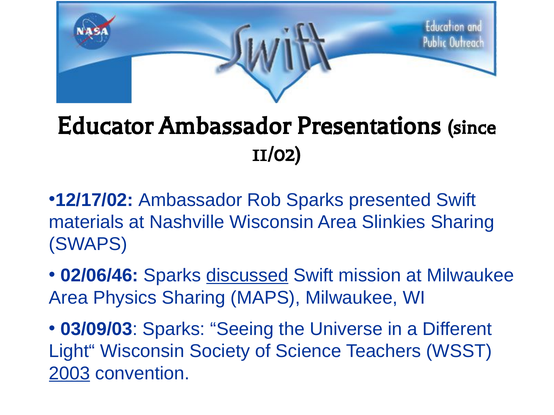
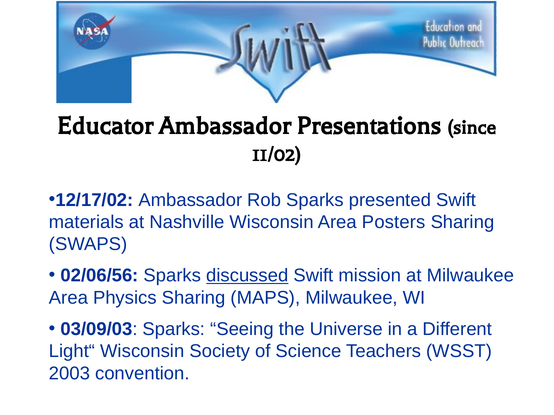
Slinkies: Slinkies -> Posters
02/06/46: 02/06/46 -> 02/06/56
2003 underline: present -> none
